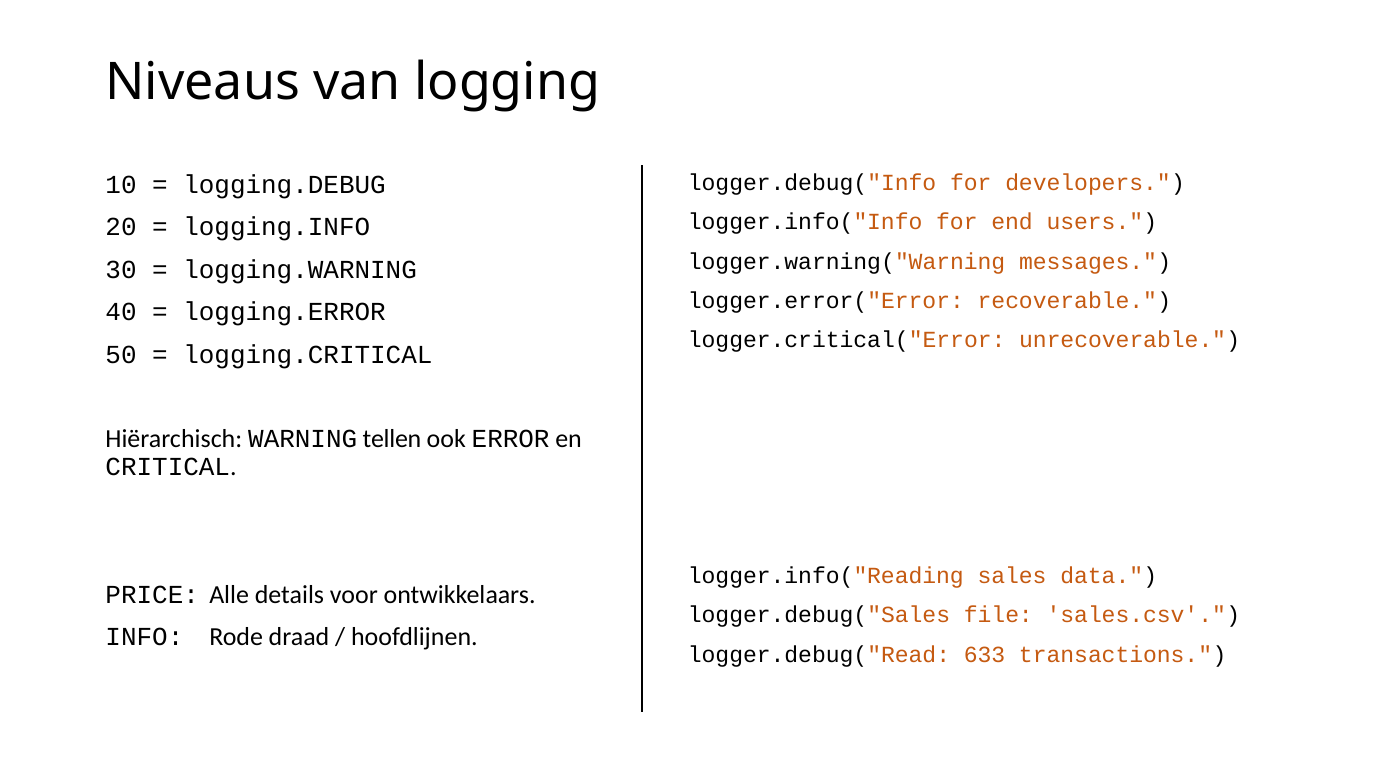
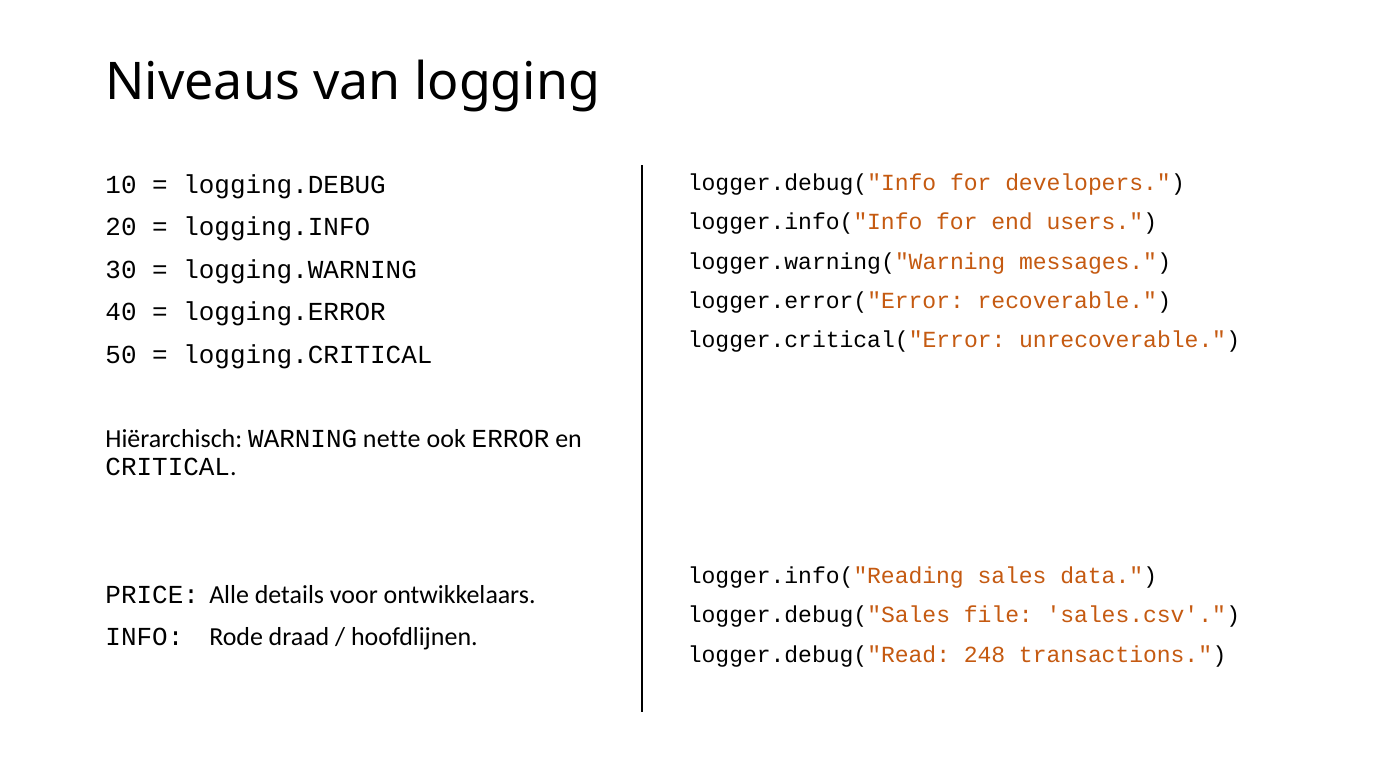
tellen: tellen -> nette
633: 633 -> 248
